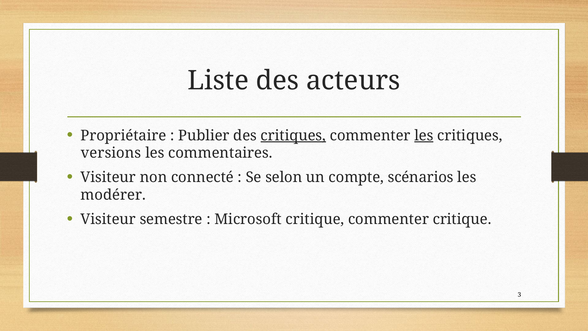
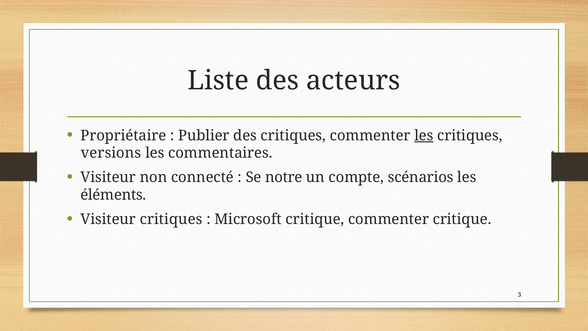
critiques at (293, 135) underline: present -> none
selon: selon -> notre
modérer: modérer -> éléments
Visiteur semestre: semestre -> critiques
